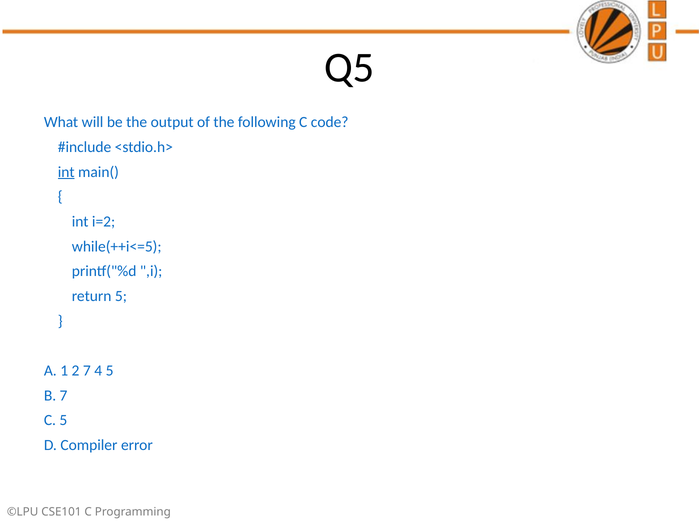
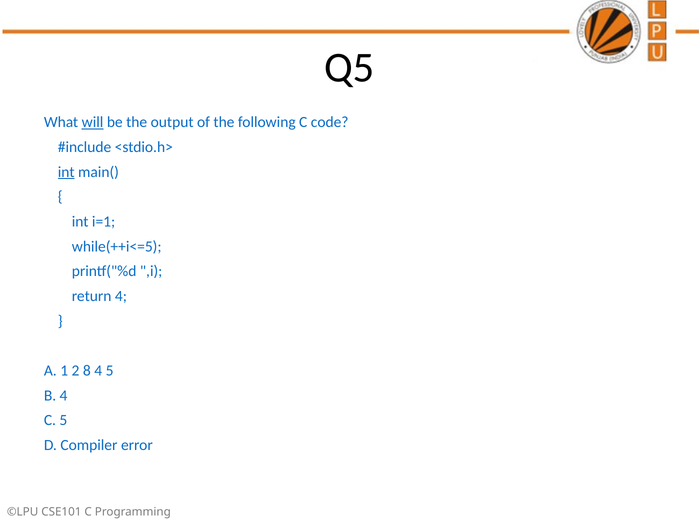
will underline: none -> present
i=2: i=2 -> i=1
return 5: 5 -> 4
2 7: 7 -> 8
B 7: 7 -> 4
